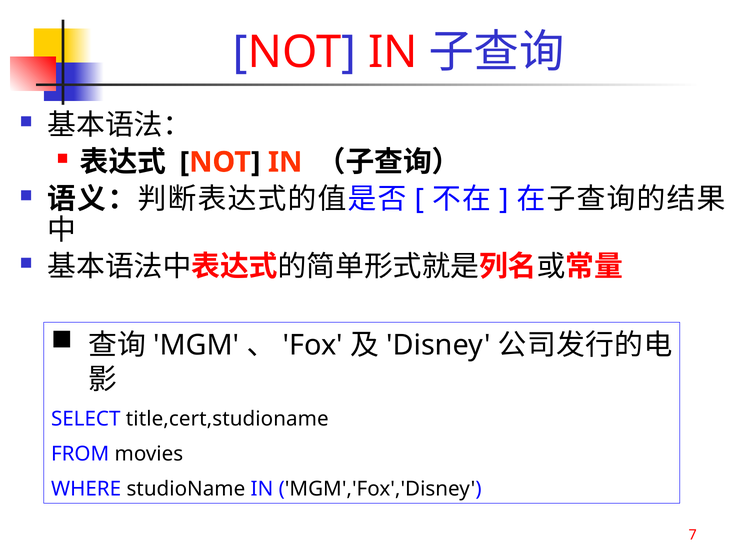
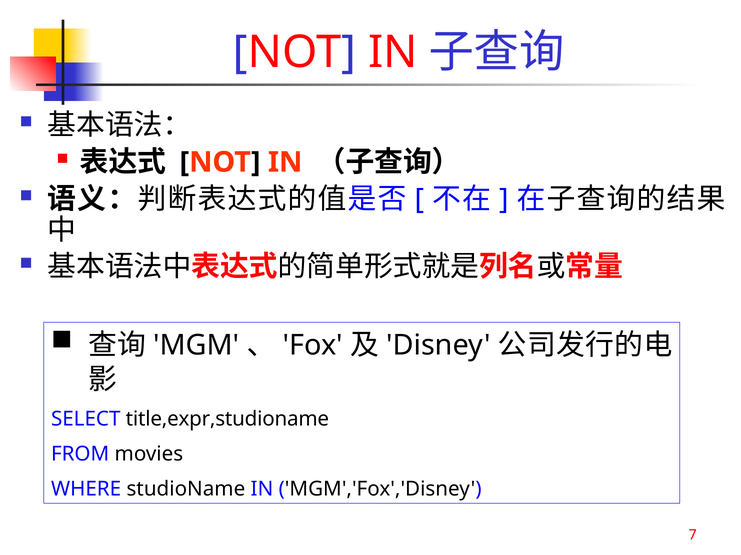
title,cert,studioname: title,cert,studioname -> title,expr,studioname
